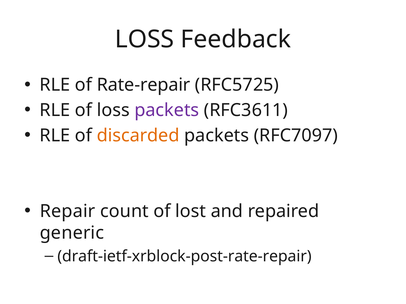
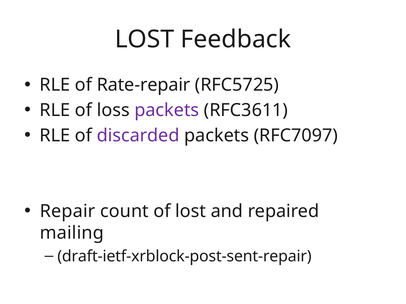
LOSS at (144, 39): LOSS -> LOST
discarded colour: orange -> purple
generic: generic -> mailing
draft-ietf-xrblock-post-rate-repair: draft-ietf-xrblock-post-rate-repair -> draft-ietf-xrblock-post-sent-repair
